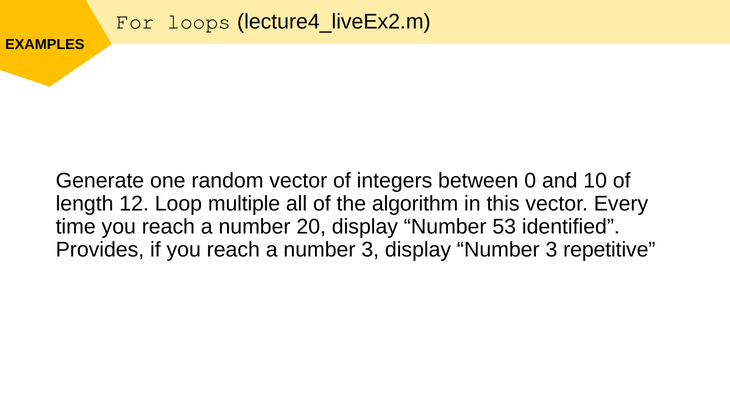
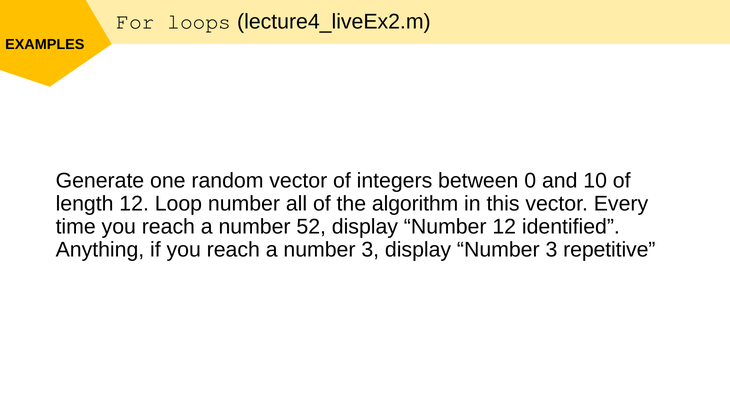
Loop multiple: multiple -> number
20: 20 -> 52
Number 53: 53 -> 12
Provides: Provides -> Anything
